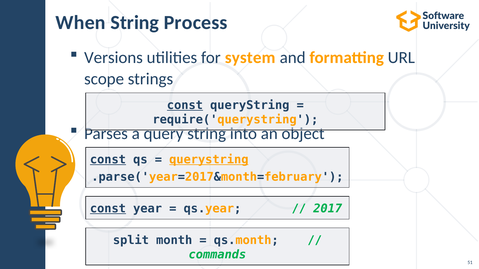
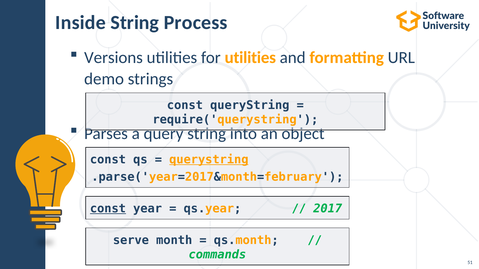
When: When -> Inside
for system: system -> utilities
scope: scope -> demo
const at (185, 105) underline: present -> none
const at (108, 160) underline: present -> none
split: split -> serve
